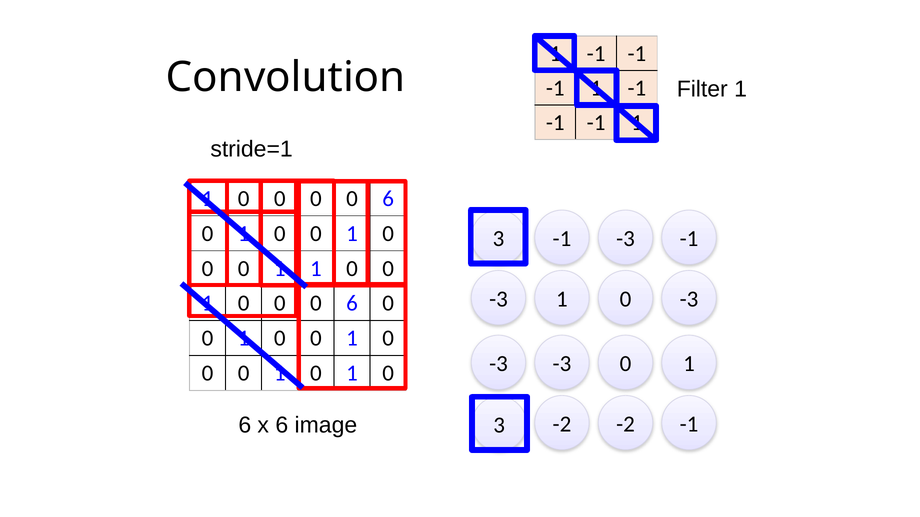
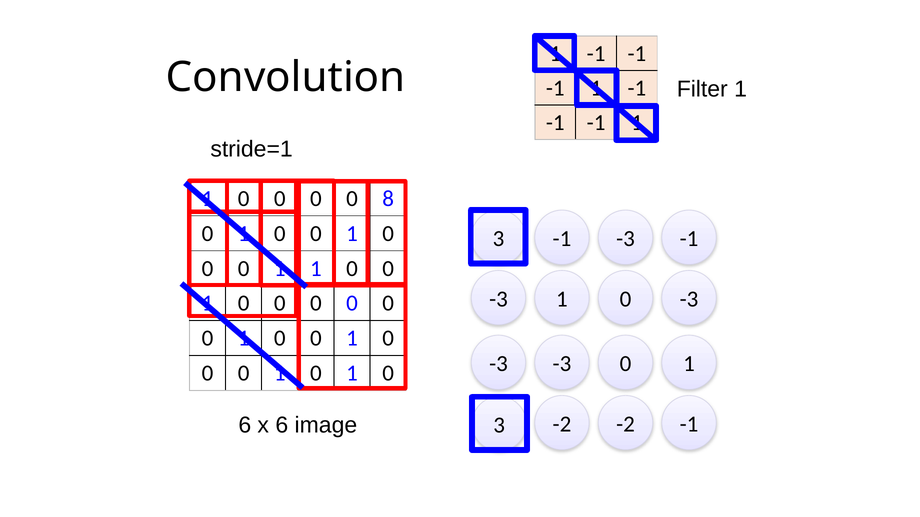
6 at (388, 199): 6 -> 8
6 at (352, 304): 6 -> 0
